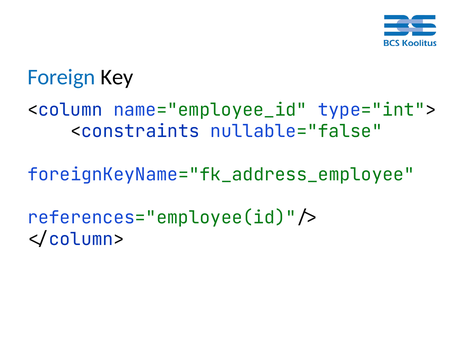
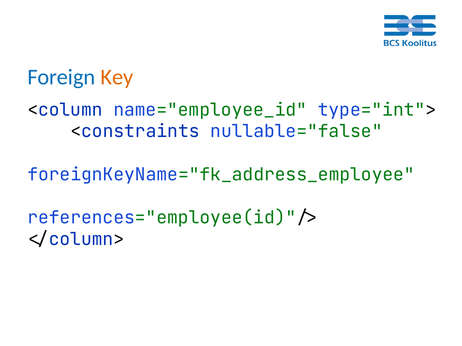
Key colour: black -> orange
